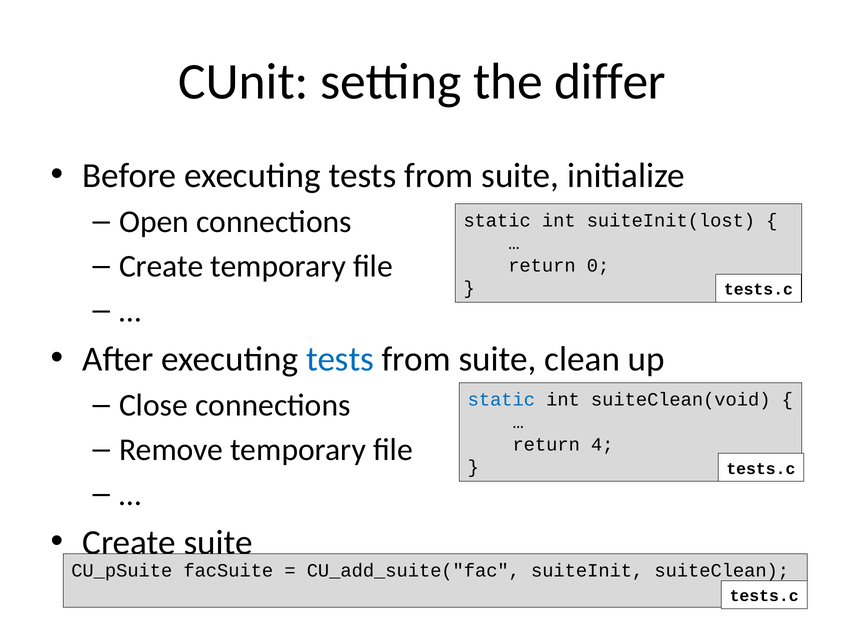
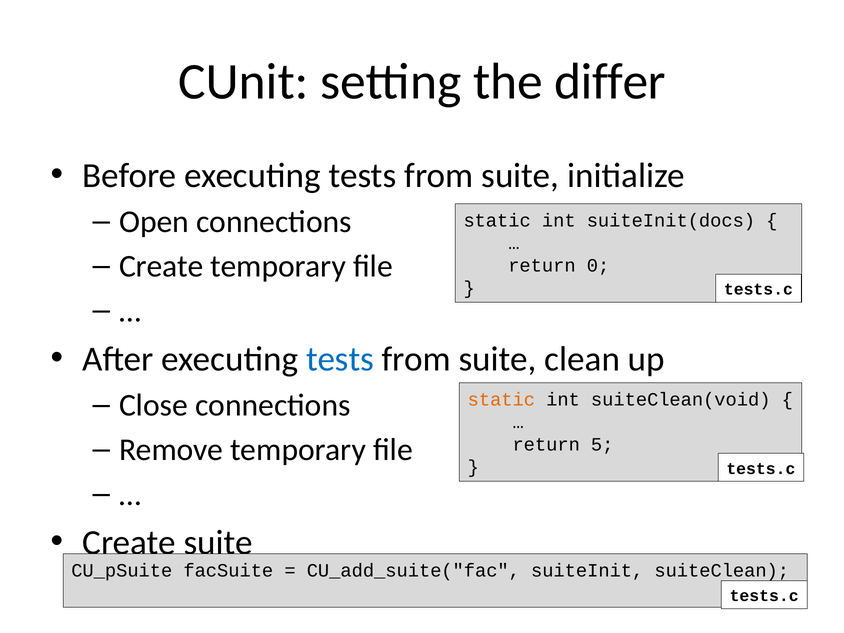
suiteInit(lost: suiteInit(lost -> suiteInit(docs
static at (501, 400) colour: blue -> orange
4: 4 -> 5
